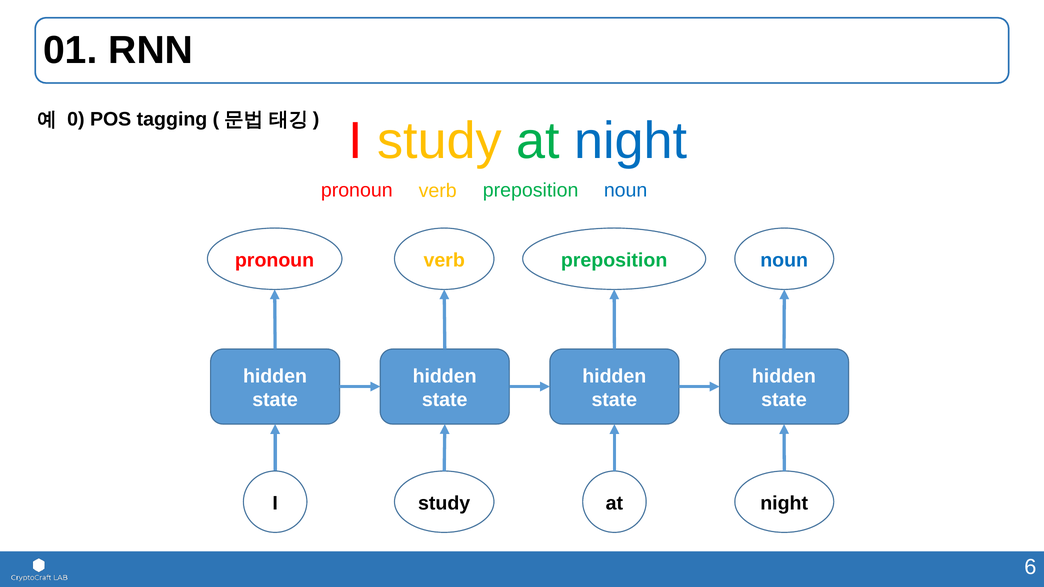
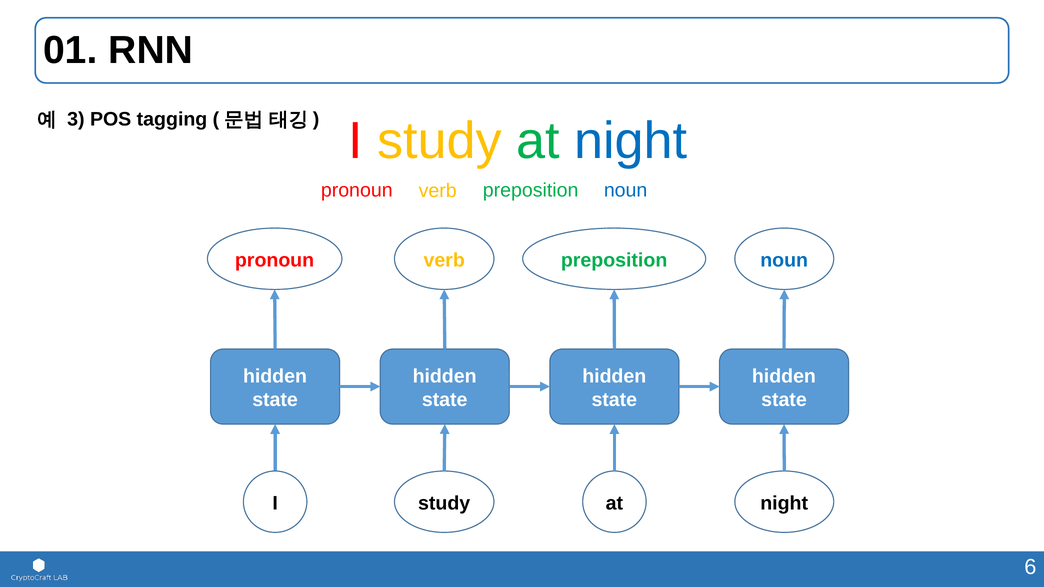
0: 0 -> 3
